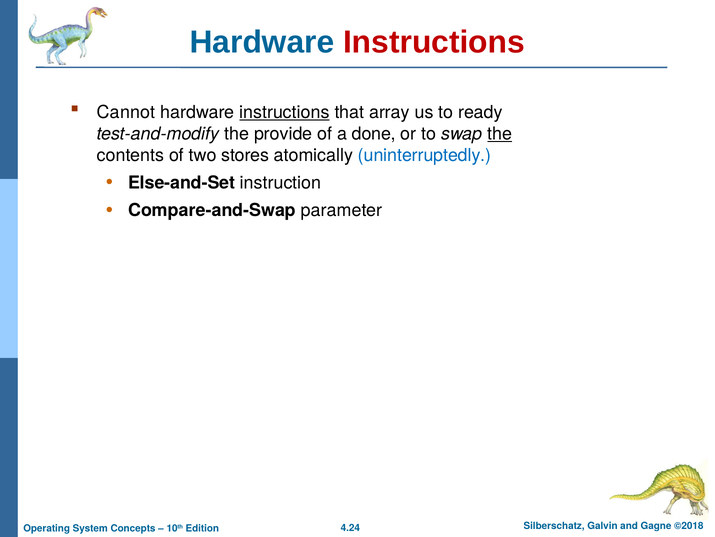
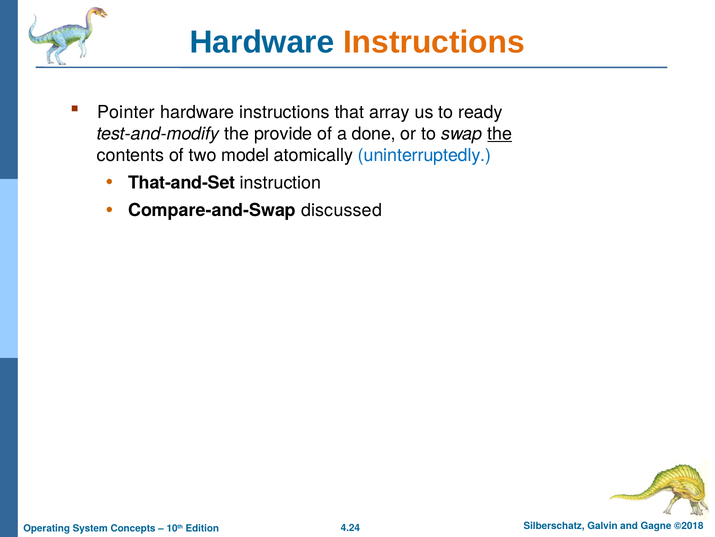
Instructions at (434, 42) colour: red -> orange
Cannot: Cannot -> Pointer
instructions at (284, 112) underline: present -> none
stores: stores -> model
Else-and-Set: Else-and-Set -> That-and-Set
parameter: parameter -> discussed
